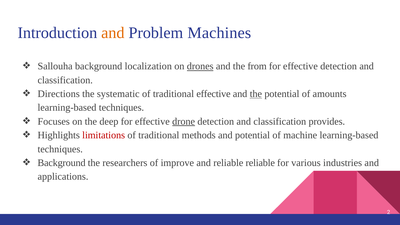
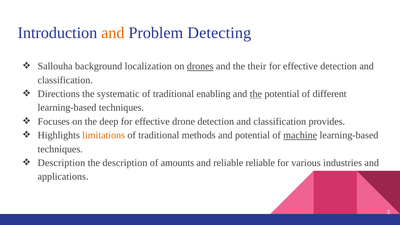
Machines: Machines -> Detecting
from: from -> their
traditional effective: effective -> enabling
amounts: amounts -> different
drone underline: present -> none
limitations colour: red -> orange
machine underline: none -> present
Background at (62, 163): Background -> Description
the researchers: researchers -> description
improve: improve -> amounts
